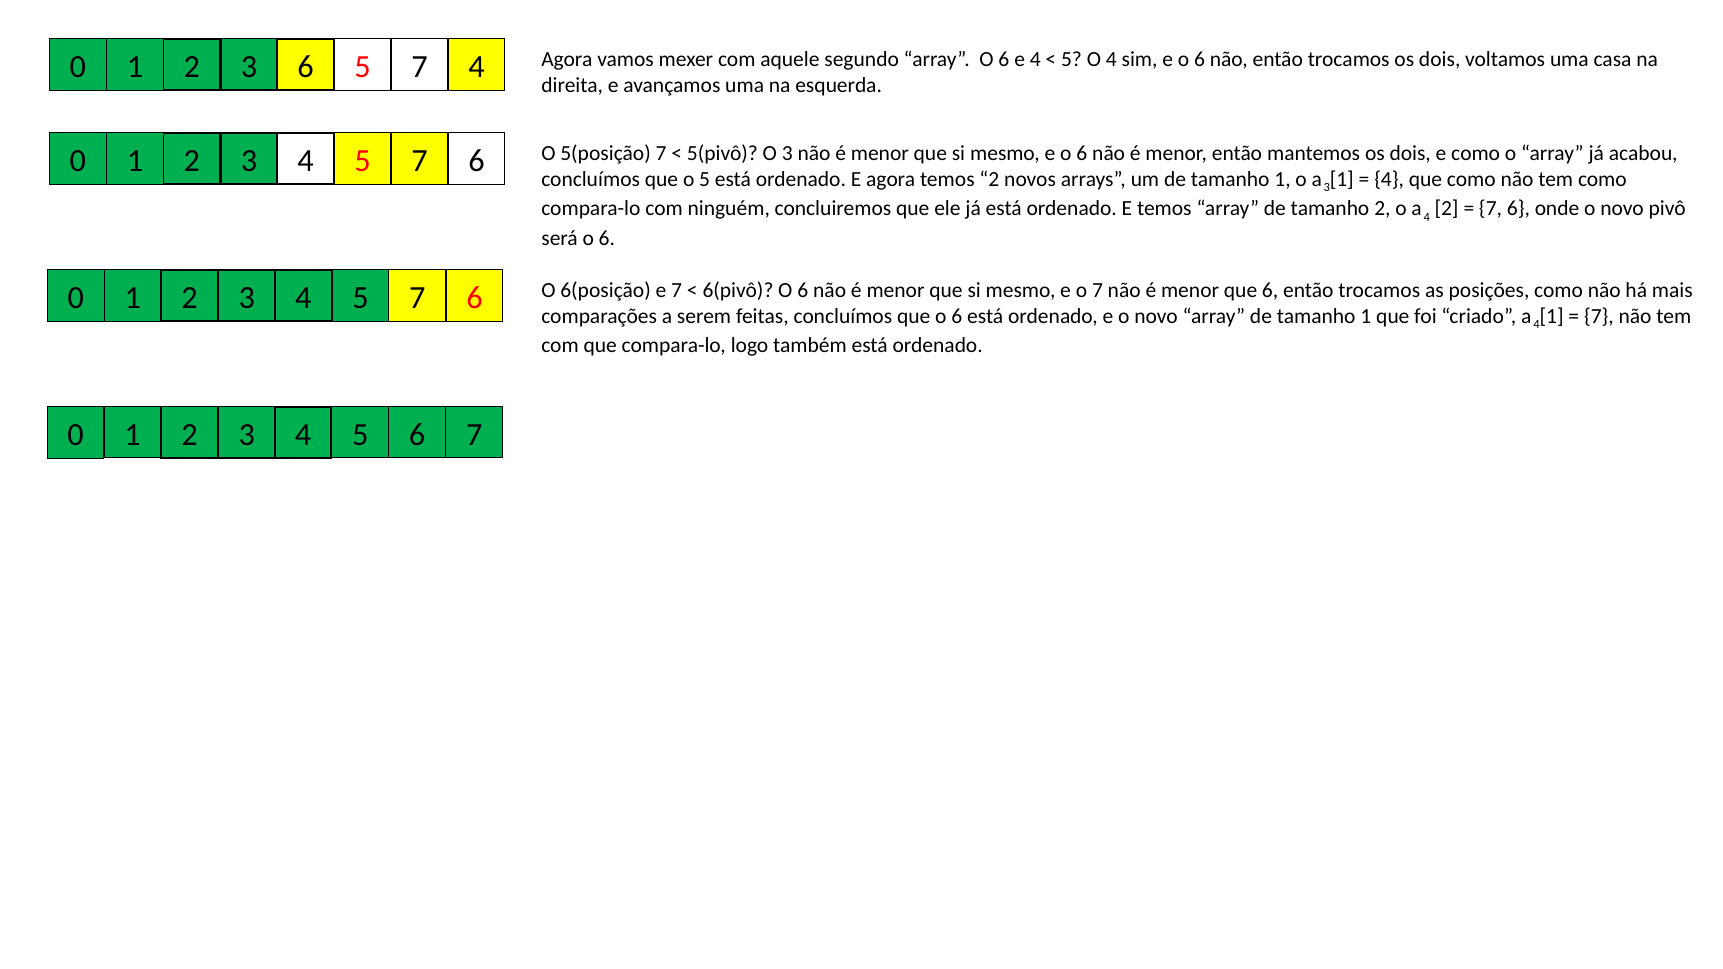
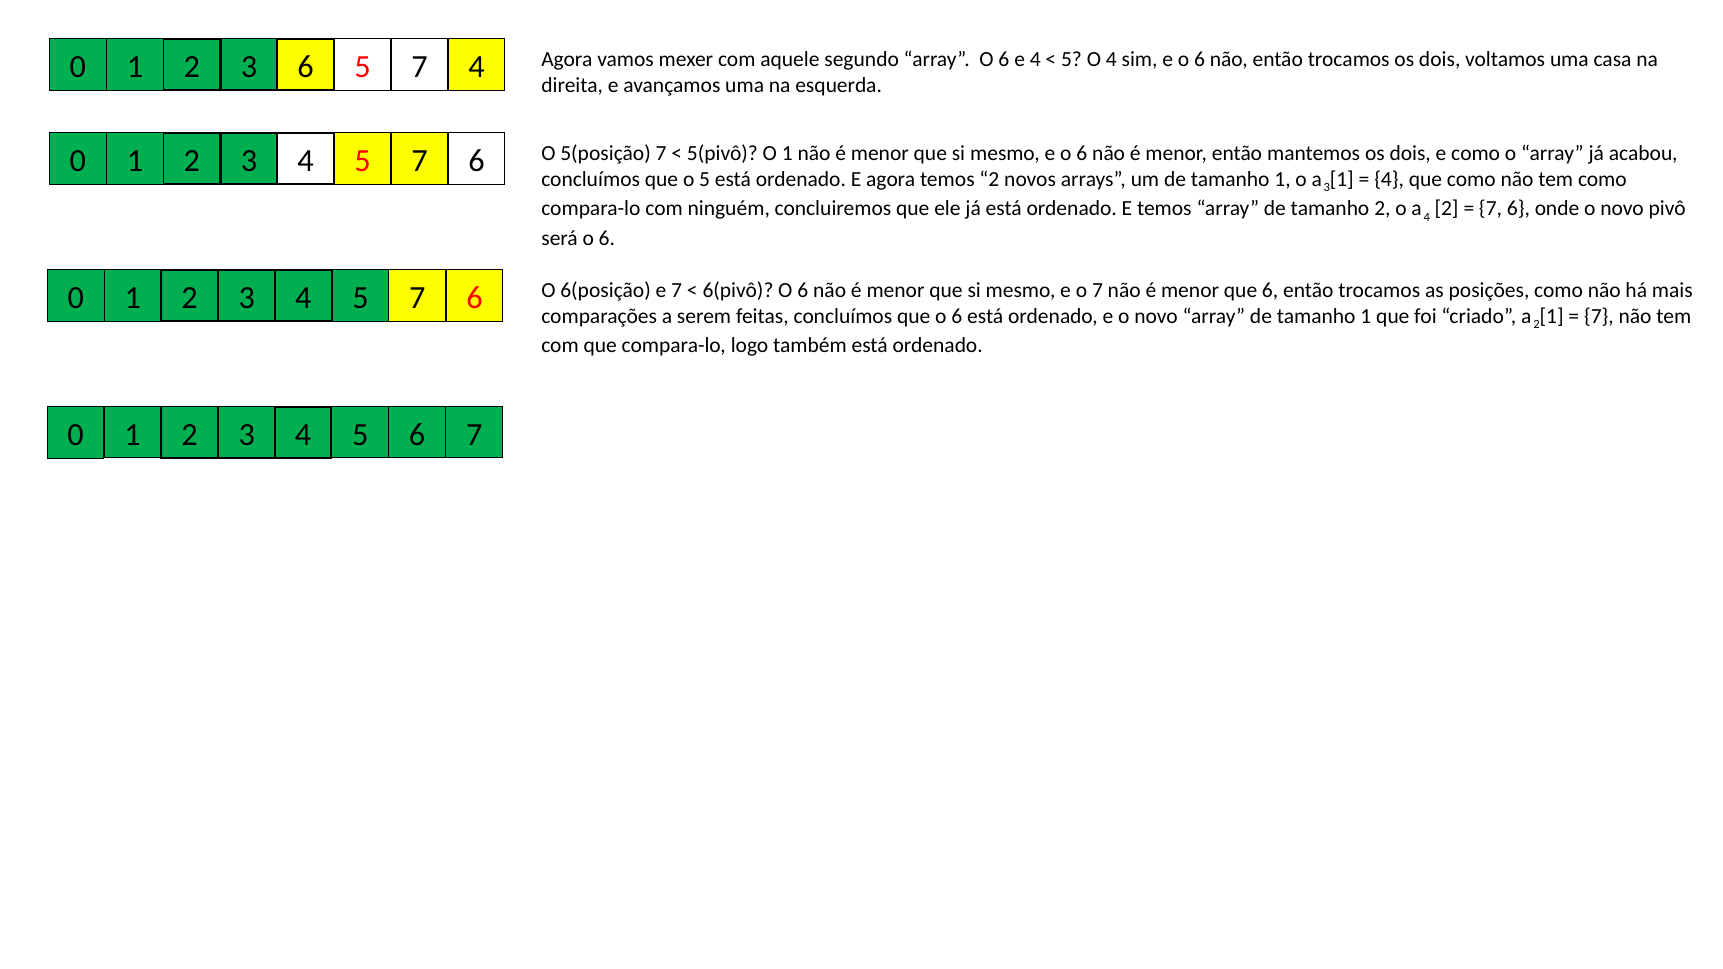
O 3: 3 -> 1
criado a 4: 4 -> 2
